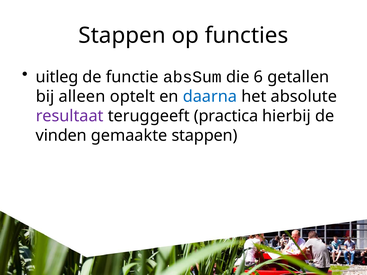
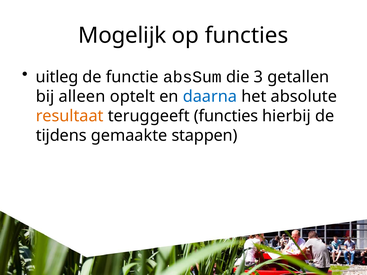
Stappen at (122, 36): Stappen -> Mogelijk
6: 6 -> 3
resultaat colour: purple -> orange
teruggeeft practica: practica -> functies
vinden: vinden -> tijdens
